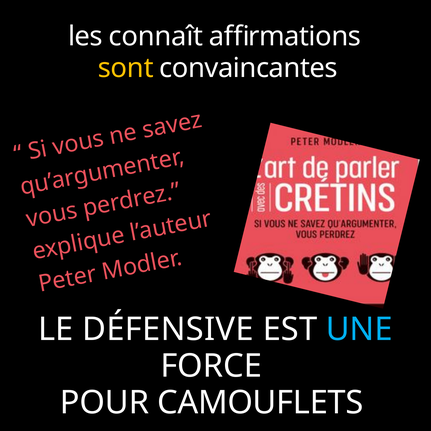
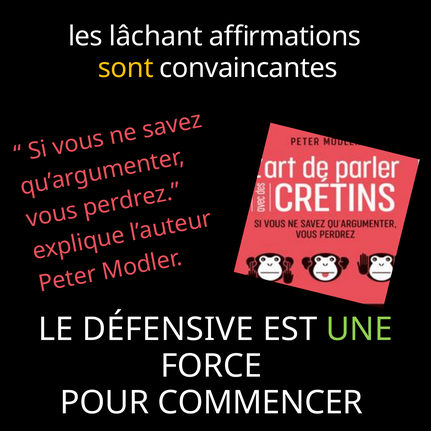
connaît: connaît -> lâchant
UNE colour: light blue -> light green
CAMOUFLETS: CAMOUFLETS -> COMMENCER
